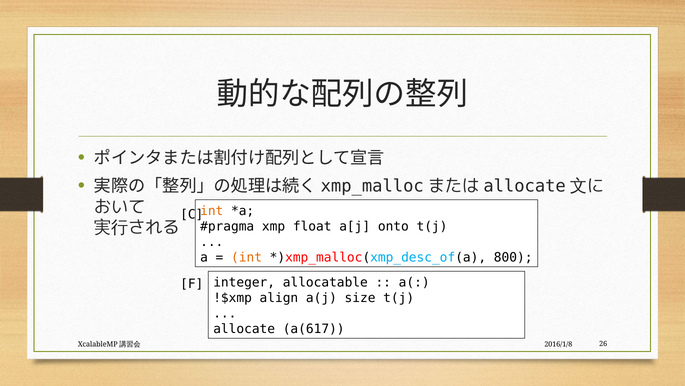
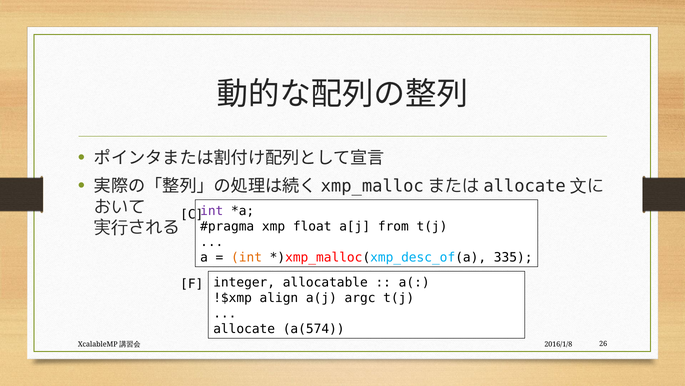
int at (212, 211) colour: orange -> purple
onto: onto -> from
800: 800 -> 335
size: size -> argc
a(617: a(617 -> a(574
